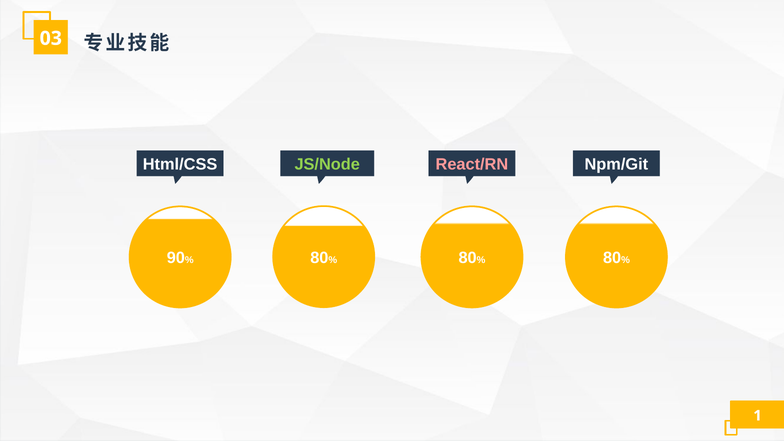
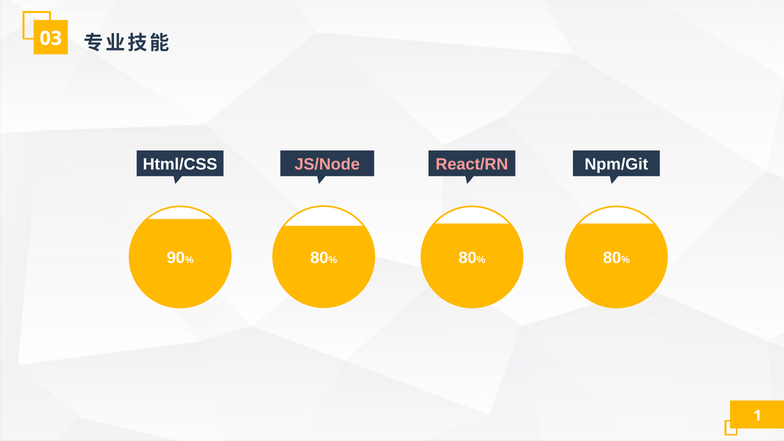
JS/Node colour: light green -> pink
